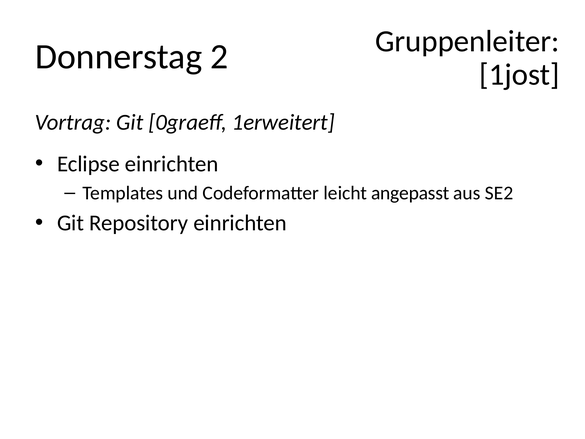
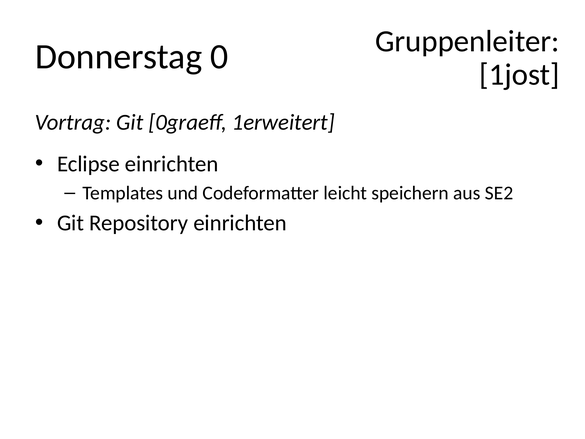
2: 2 -> 0
angepasst: angepasst -> speichern
